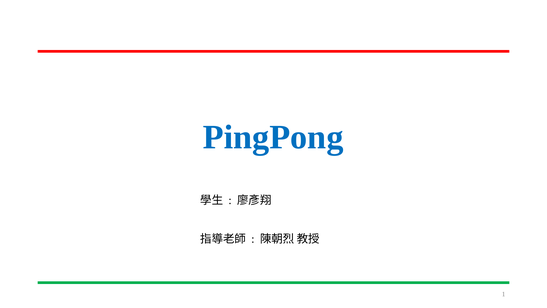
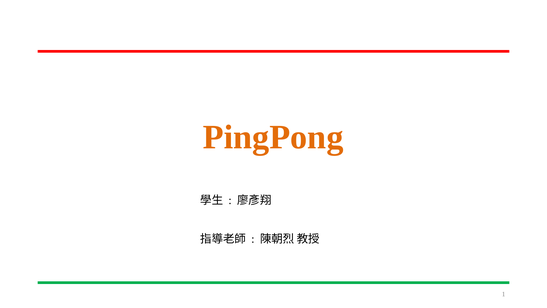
PingPong colour: blue -> orange
